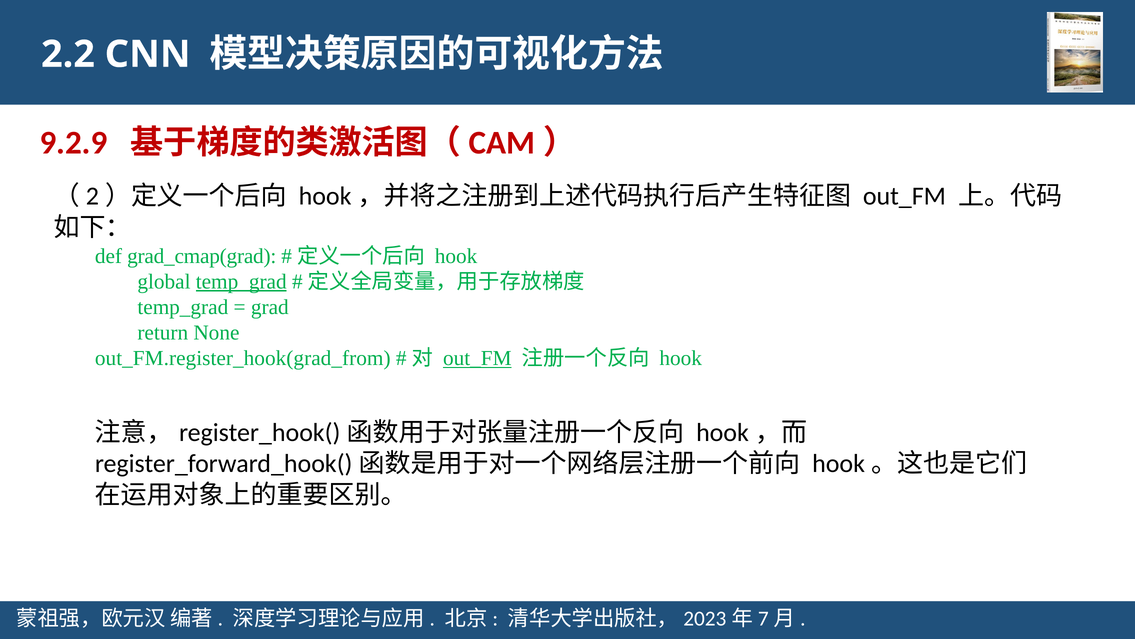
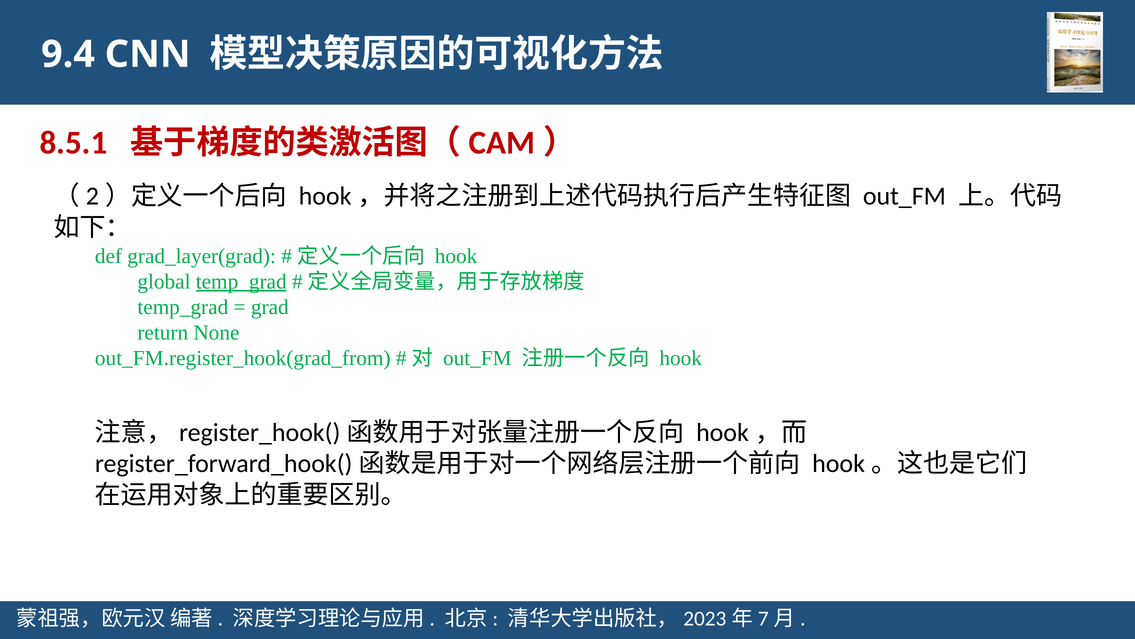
2.2: 2.2 -> 9.4
9.2.9: 9.2.9 -> 8.5.1
grad_cmap(grad: grad_cmap(grad -> grad_layer(grad
out_FM at (477, 358) underline: present -> none
